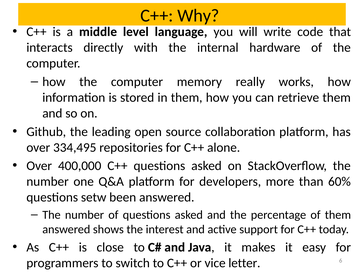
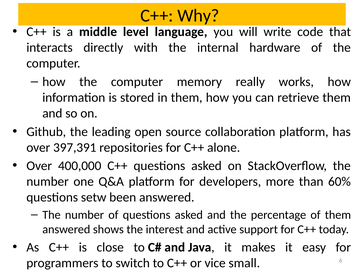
334,495: 334,495 -> 397,391
letter: letter -> small
